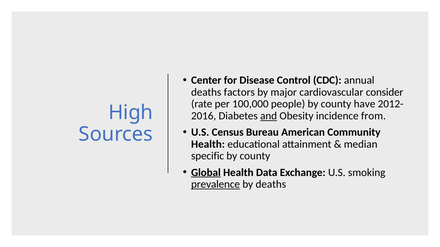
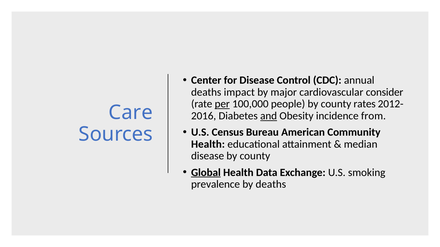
factors: factors -> impact
per underline: none -> present
have: have -> rates
High: High -> Care
specific at (208, 156): specific -> disease
prevalence underline: present -> none
